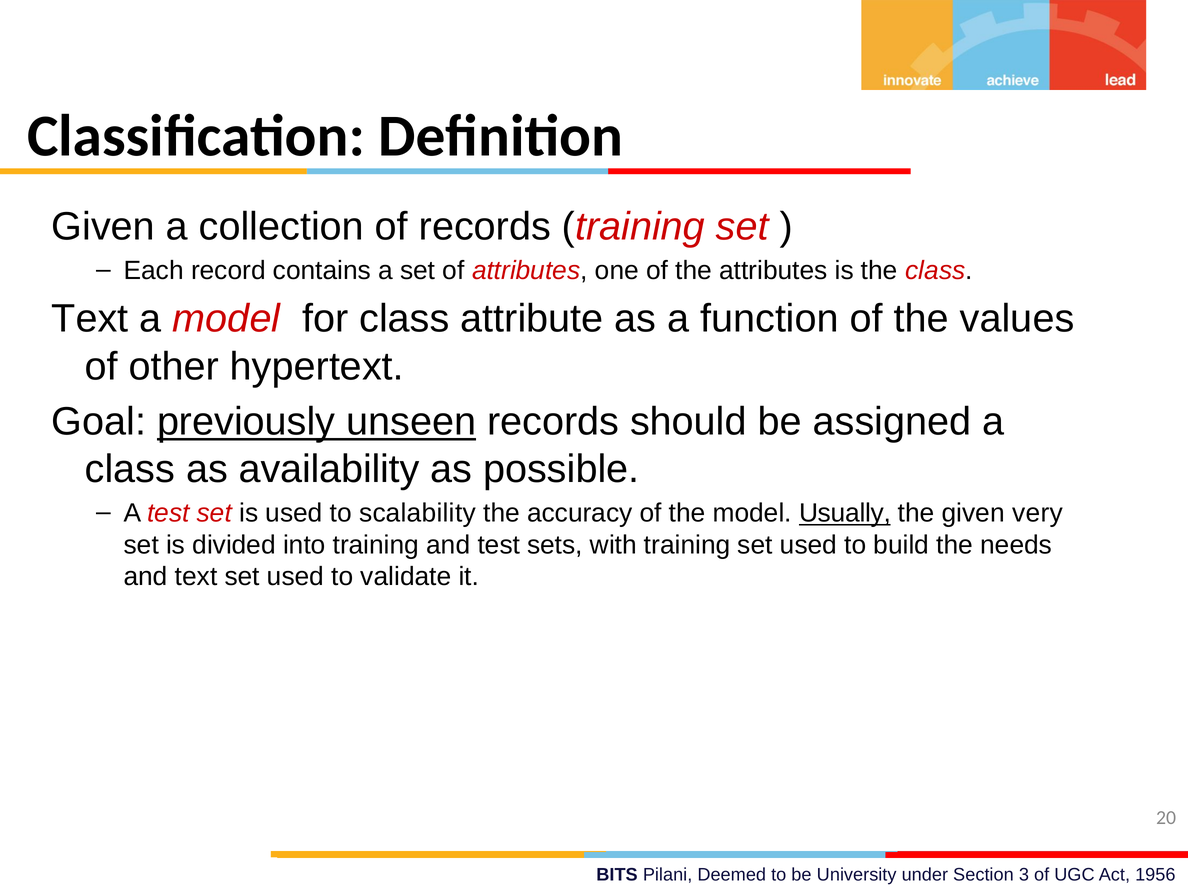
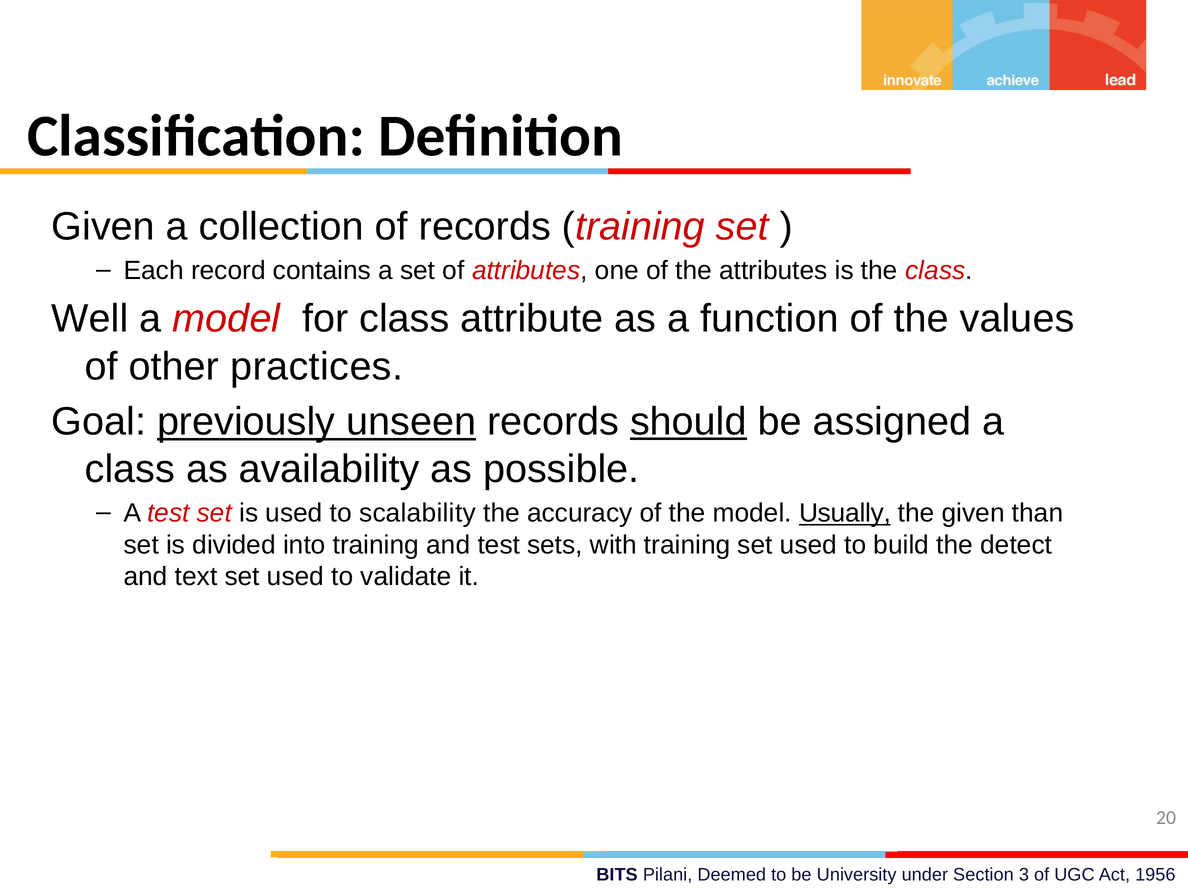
Text at (90, 319): Text -> Well
hypertext: hypertext -> practices
should underline: none -> present
very: very -> than
needs: needs -> detect
